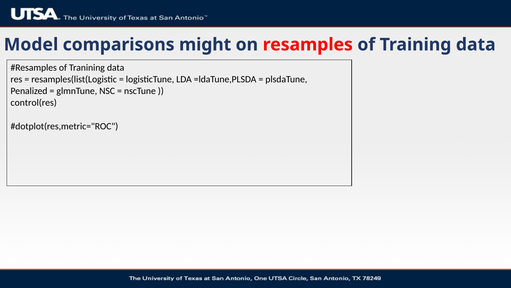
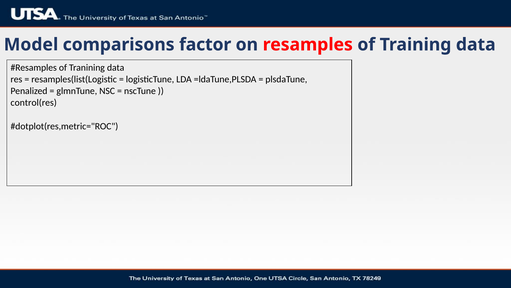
might: might -> factor
